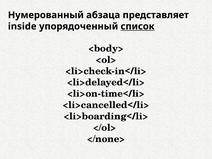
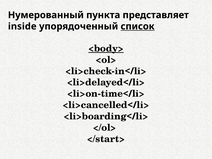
абзаца: абзаца -> пункта
<body> underline: none -> present
</none>: </none> -> </start>
